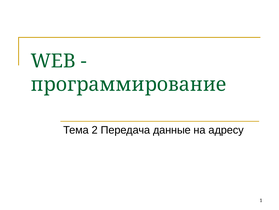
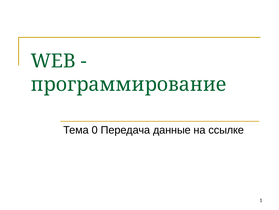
2: 2 -> 0
адресу: адресу -> ссылке
